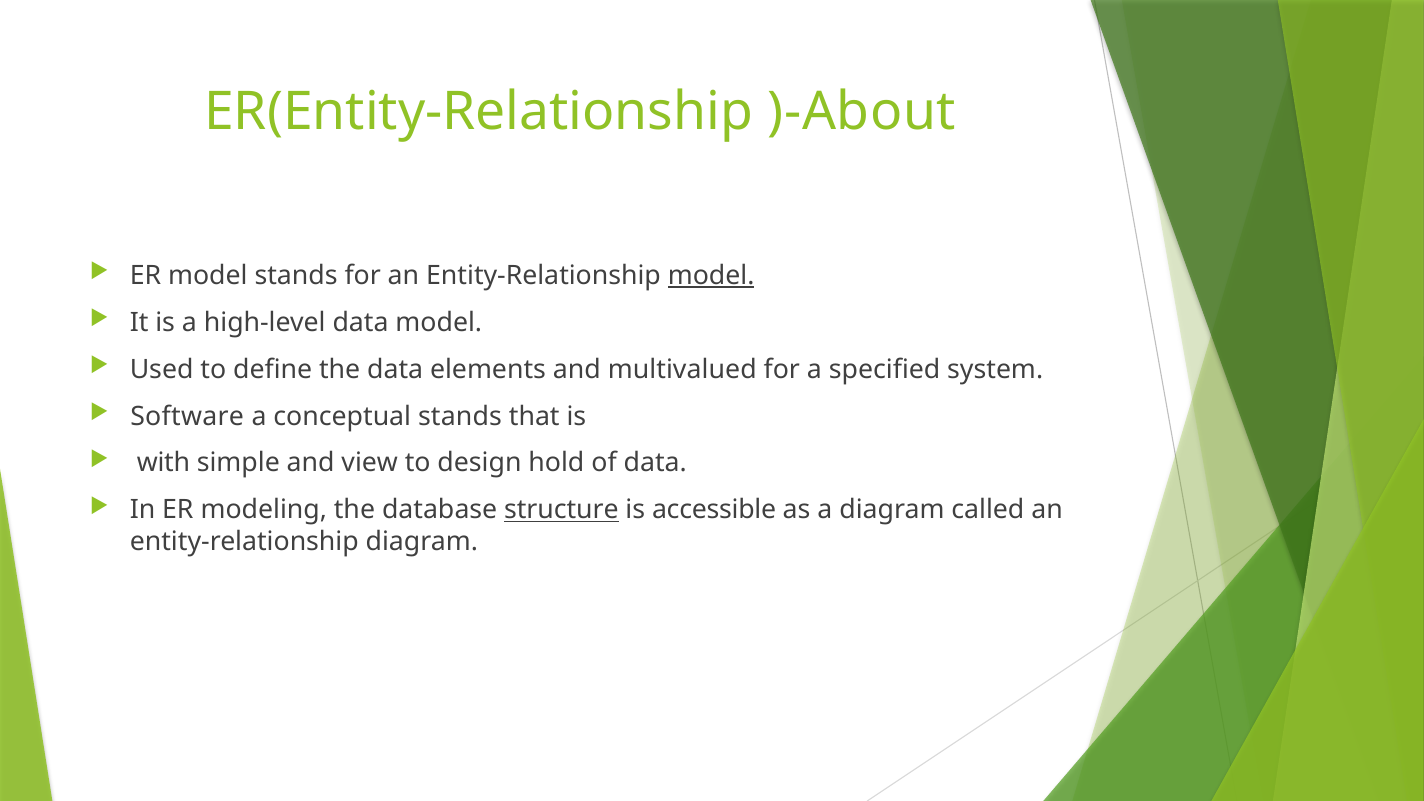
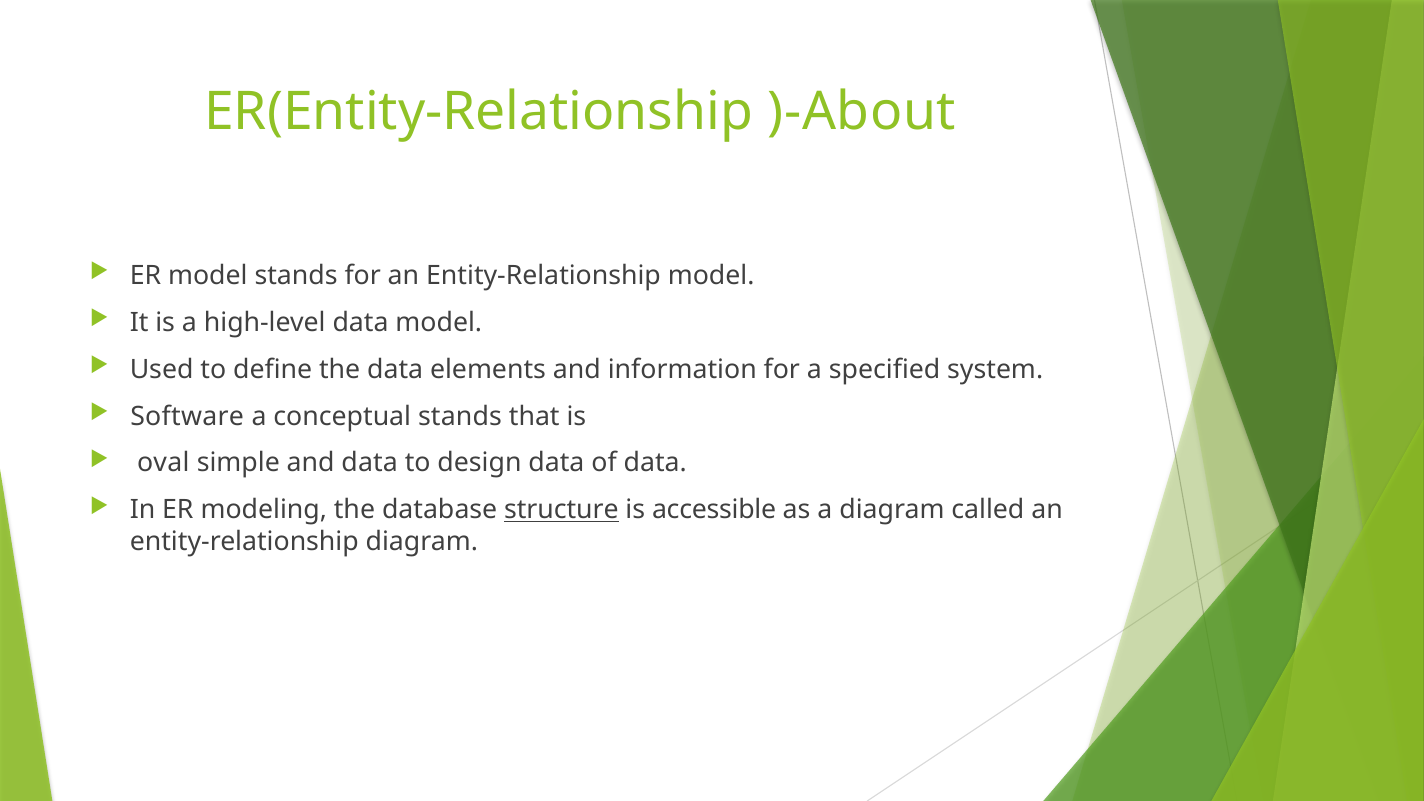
model at (711, 276) underline: present -> none
multivalued: multivalued -> information
with: with -> oval
and view: view -> data
design hold: hold -> data
